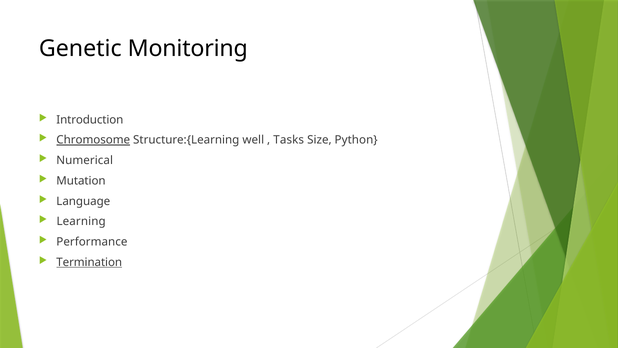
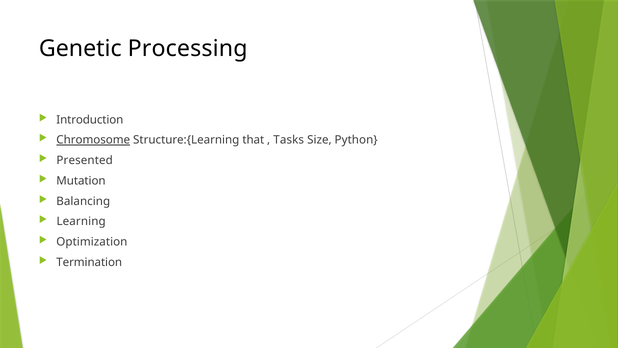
Monitoring: Monitoring -> Processing
well: well -> that
Numerical: Numerical -> Presented
Language: Language -> Balancing
Performance: Performance -> Optimization
Termination underline: present -> none
